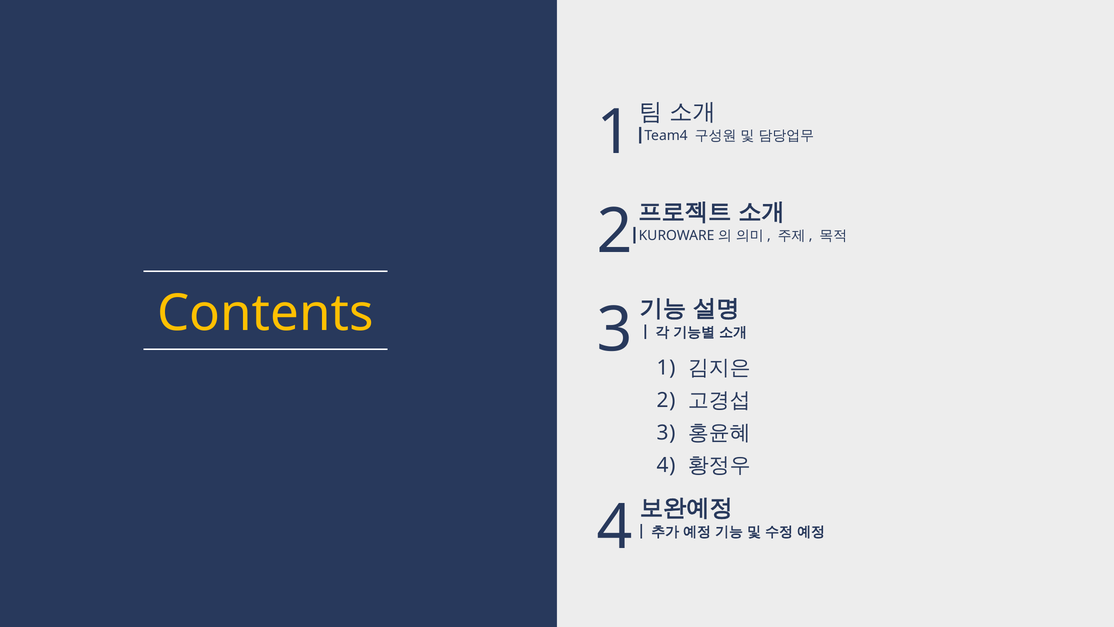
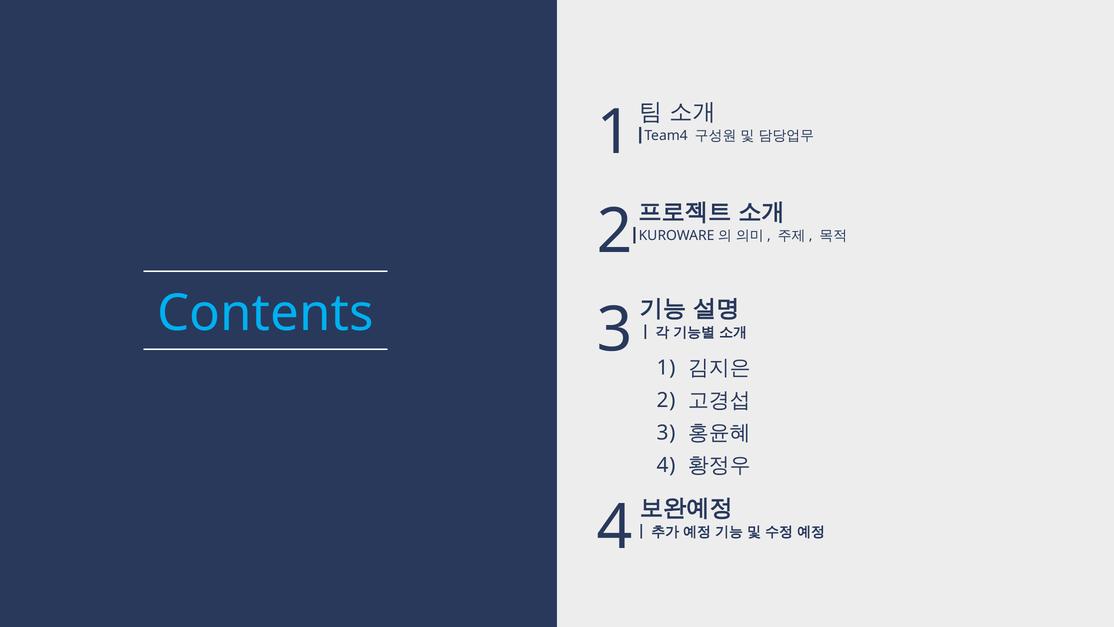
Contents colour: yellow -> light blue
